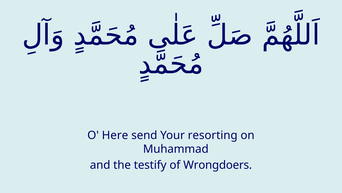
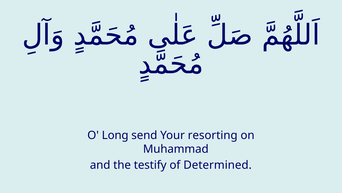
Here: Here -> Long
Wrongdoers: Wrongdoers -> Determined
